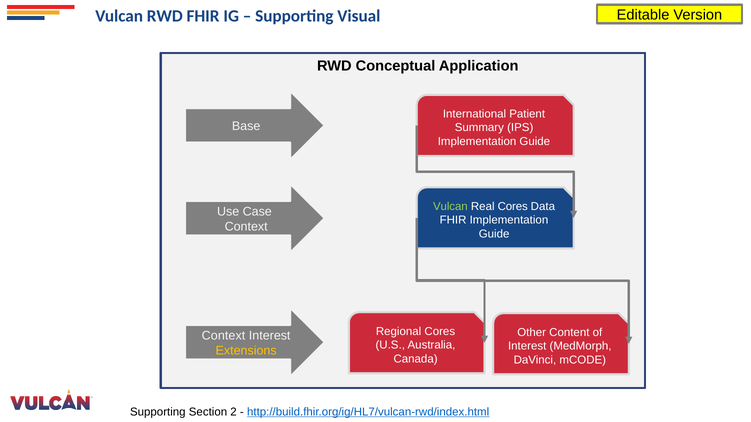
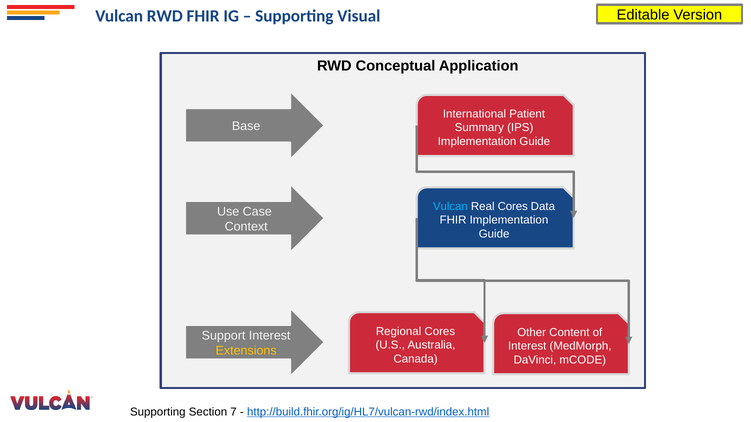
Vulcan at (450, 207) colour: light green -> light blue
Context at (224, 336): Context -> Support
2: 2 -> 7
